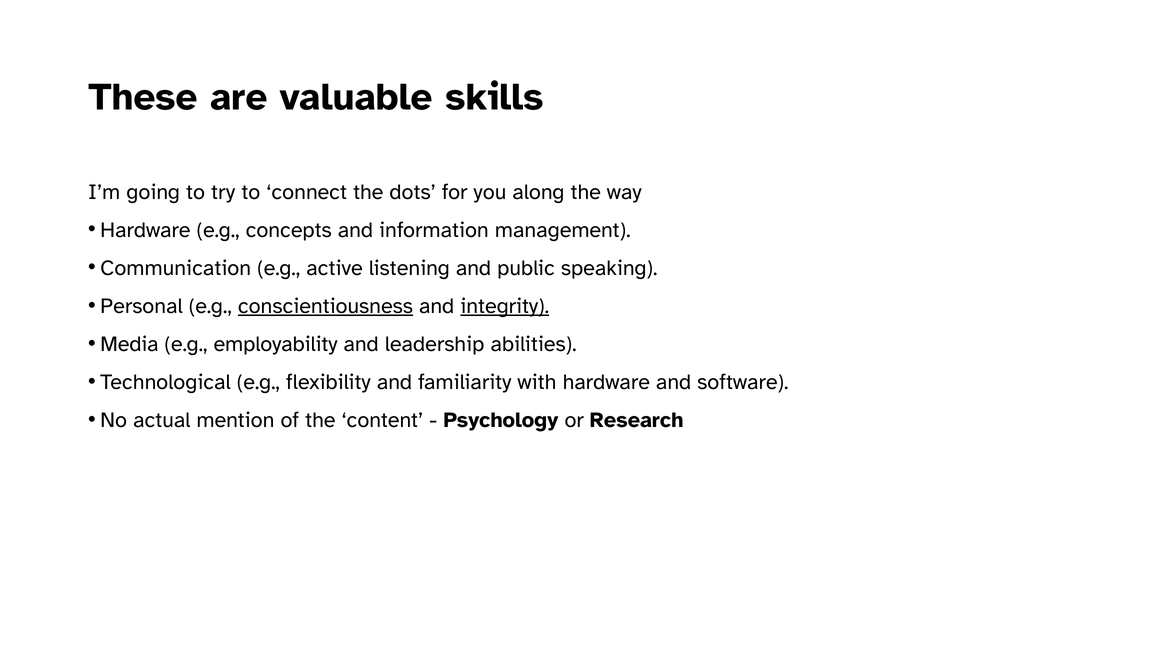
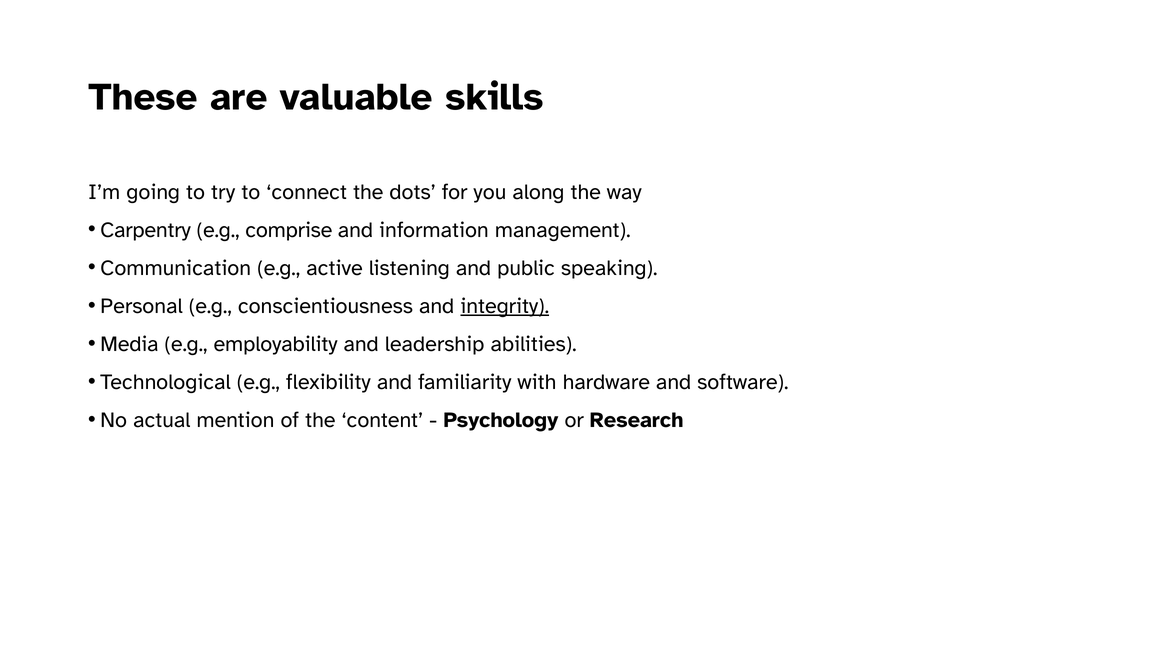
Hardware at (145, 230): Hardware -> Carpentry
concepts: concepts -> comprise
conscientiousness underline: present -> none
